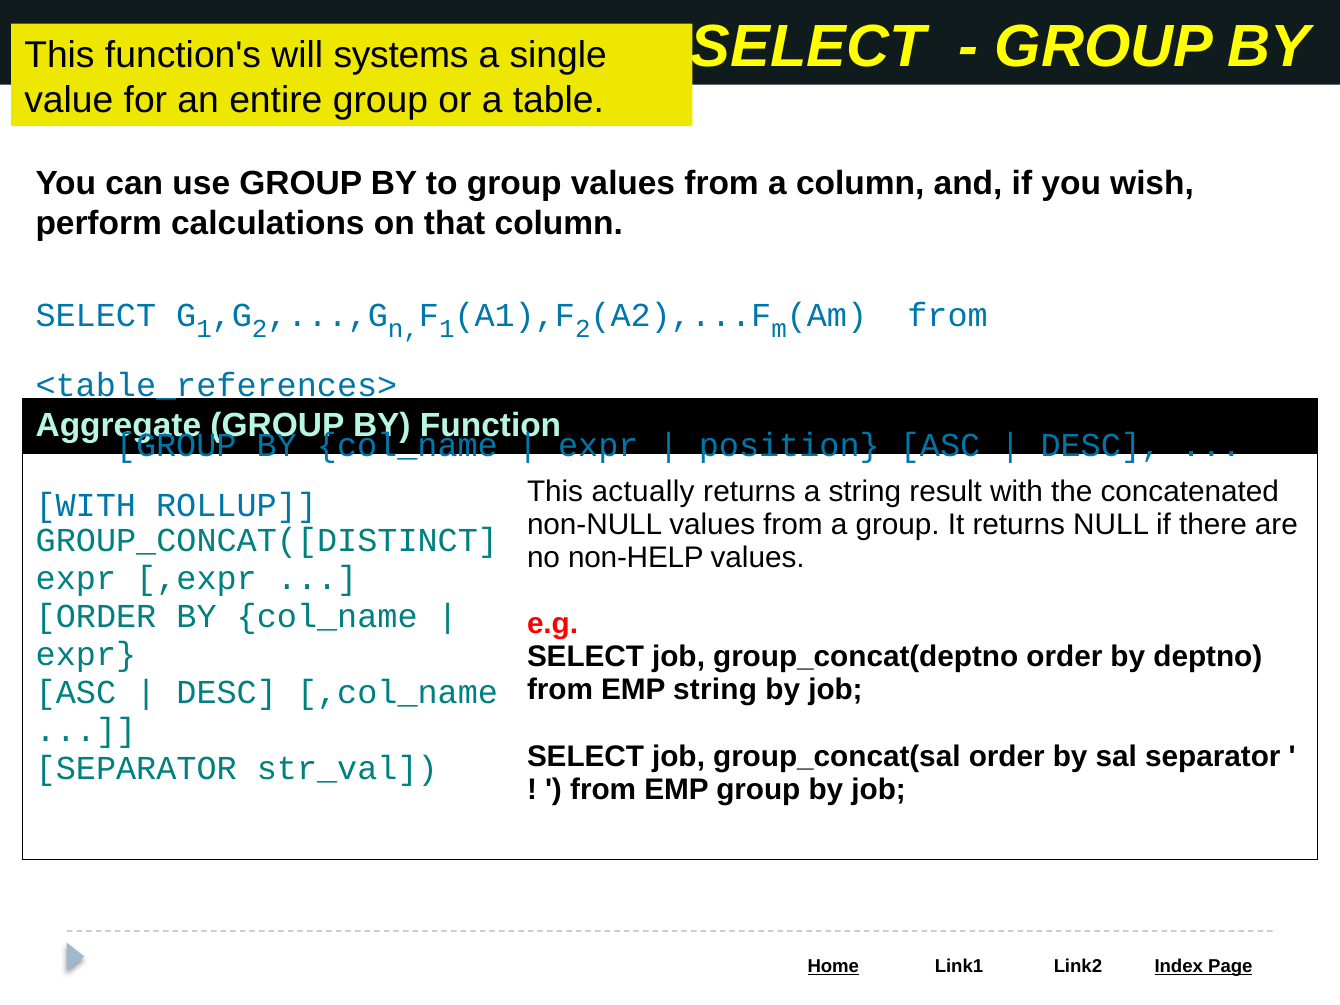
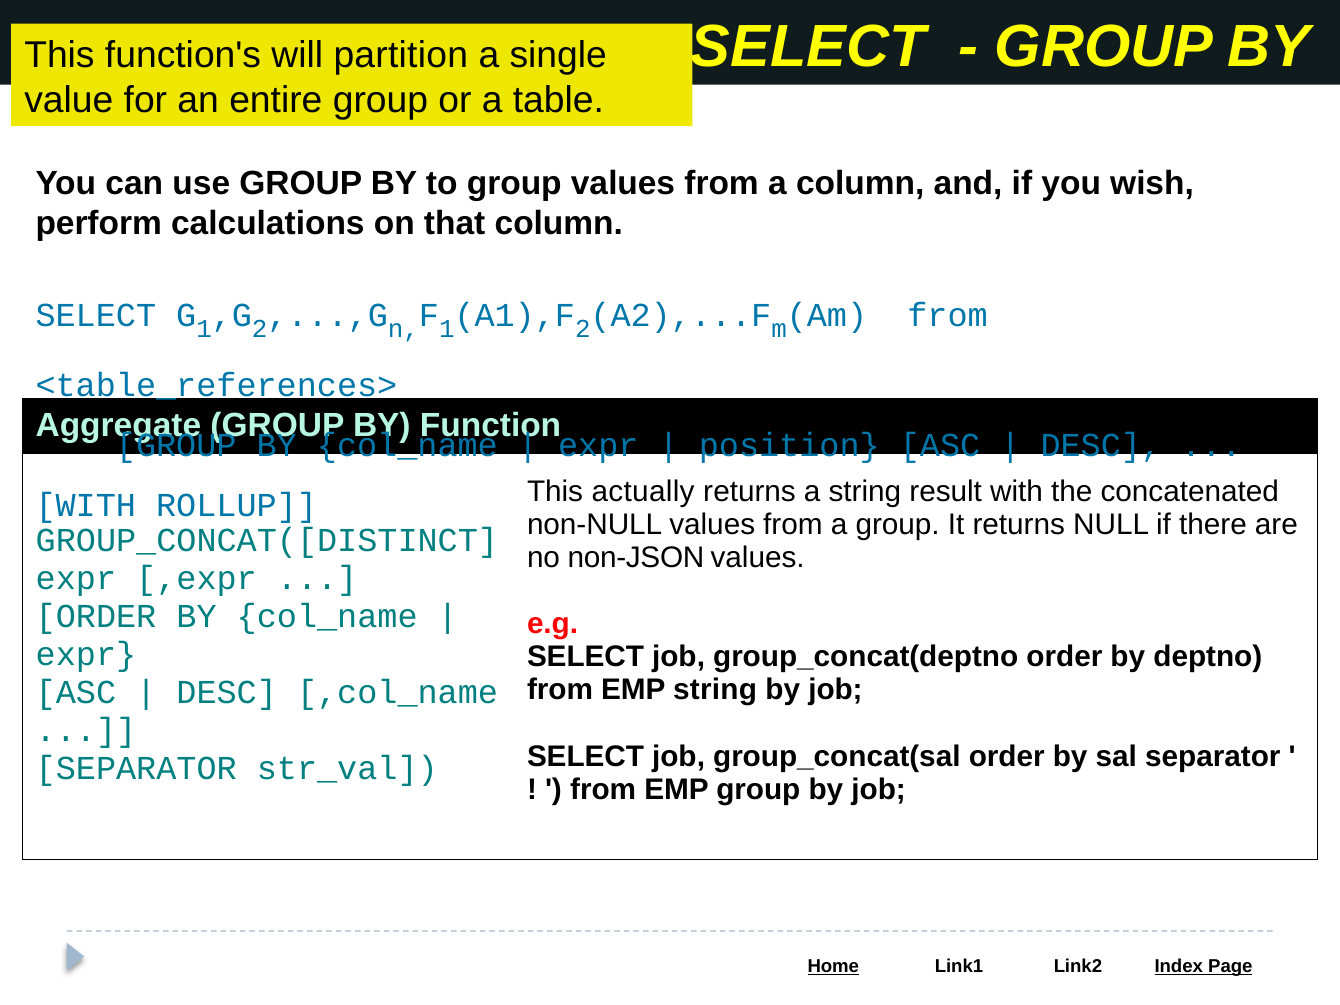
systems: systems -> partition
non-HELP: non-HELP -> non-JSON
